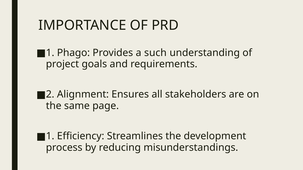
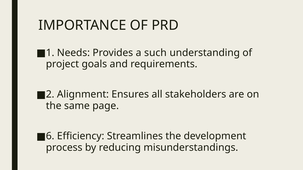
Phago: Phago -> Needs
1 at (50, 136): 1 -> 6
